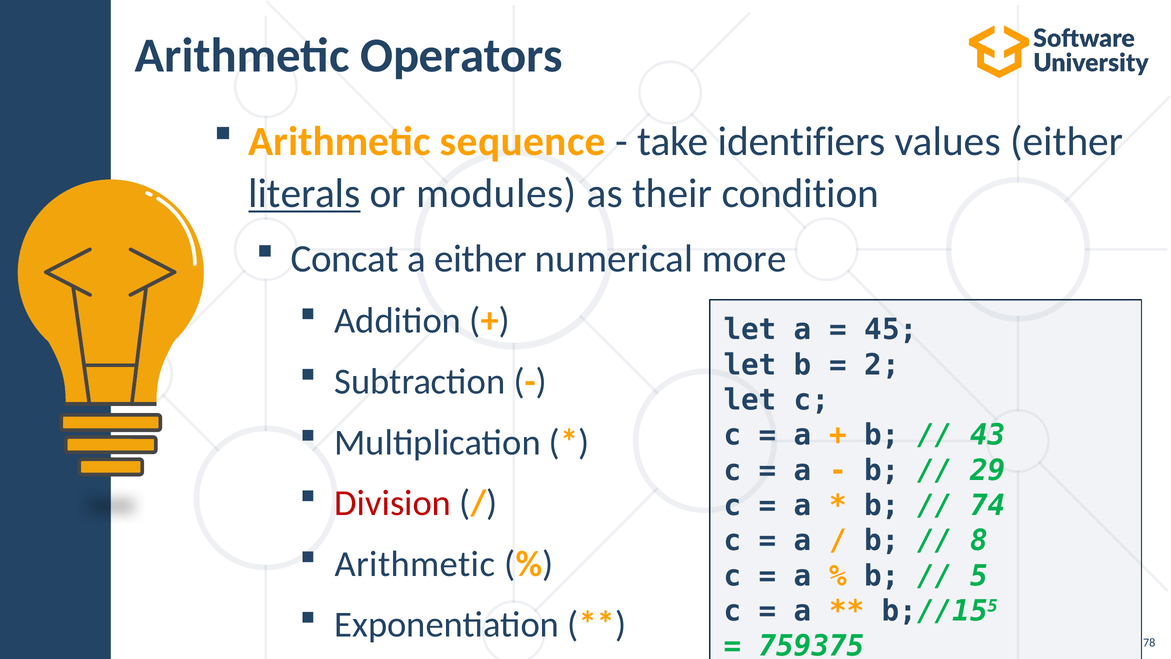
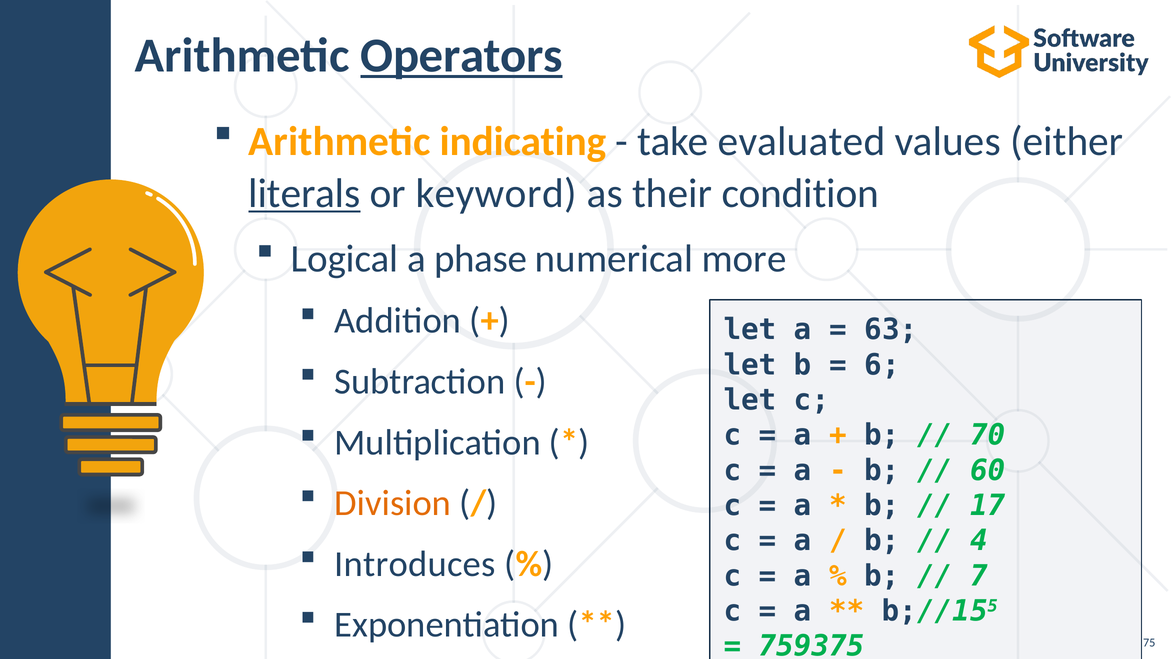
Operators underline: none -> present
sequence: sequence -> indicating
identifiers: identifiers -> evaluated
modules: modules -> keyword
Concat: Concat -> Logical
a either: either -> phase
45: 45 -> 63
2: 2 -> 6
43: 43 -> 70
29: 29 -> 60
Division colour: red -> orange
74: 74 -> 17
8: 8 -> 4
Arithmetic at (415, 564): Arithmetic -> Introduces
5: 5 -> 7
78: 78 -> 75
